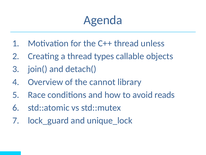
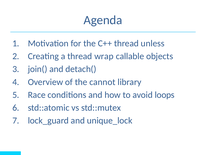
types: types -> wrap
reads: reads -> loops
